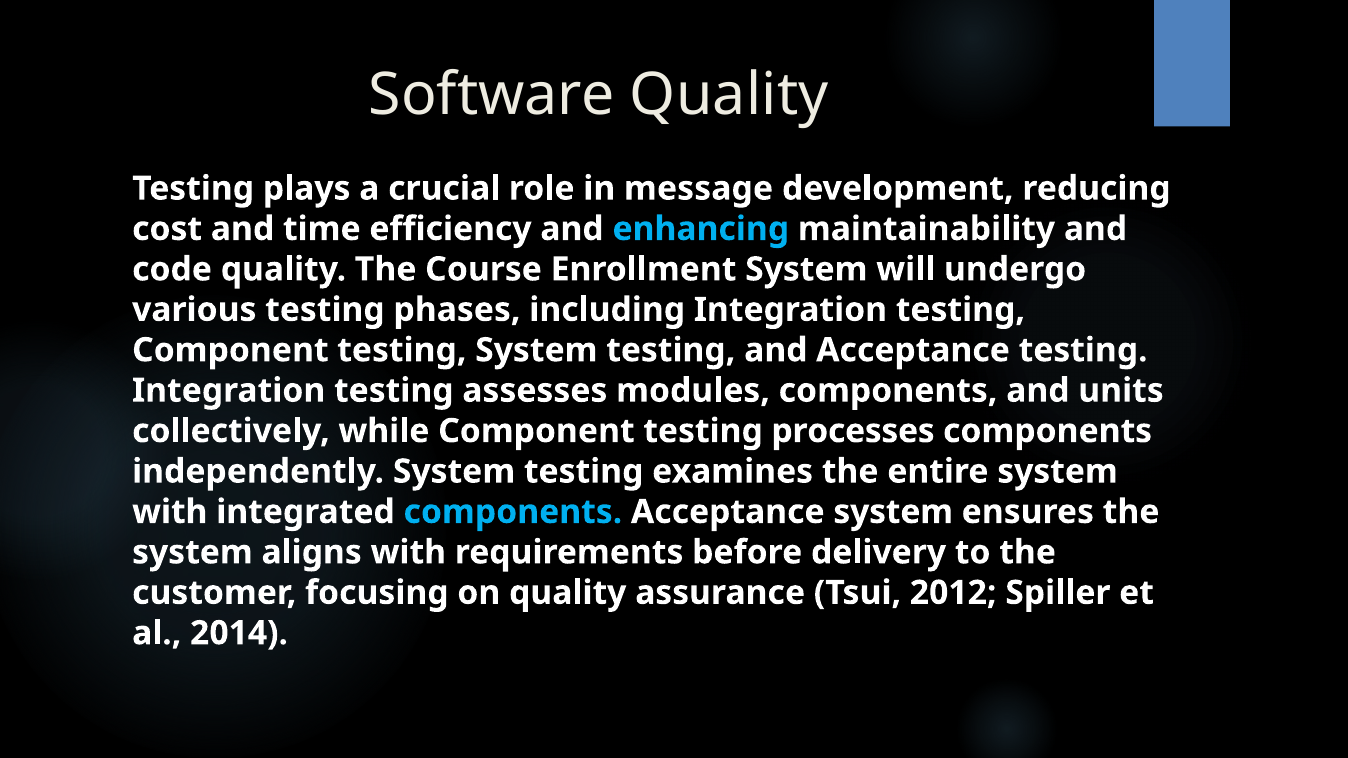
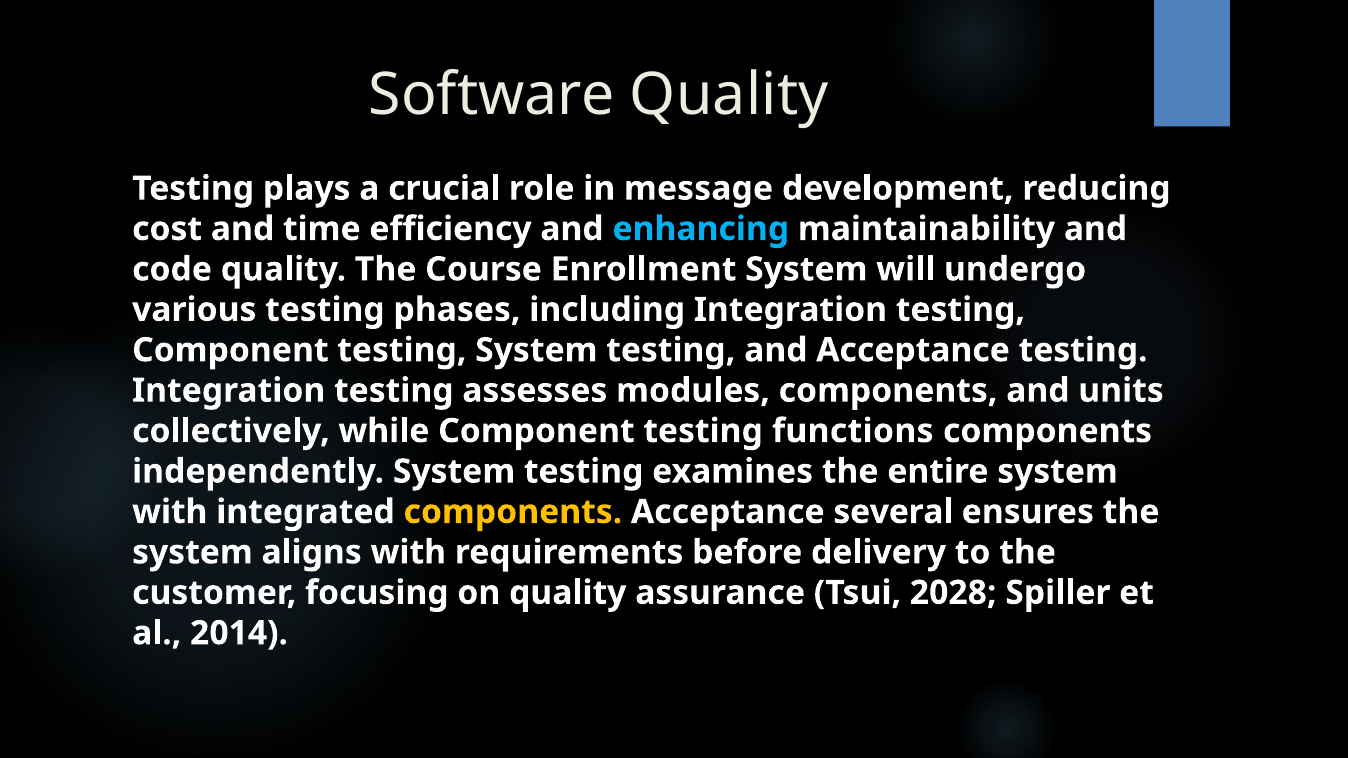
processes: processes -> functions
components at (513, 512) colour: light blue -> yellow
Acceptance system: system -> several
2012: 2012 -> 2028
